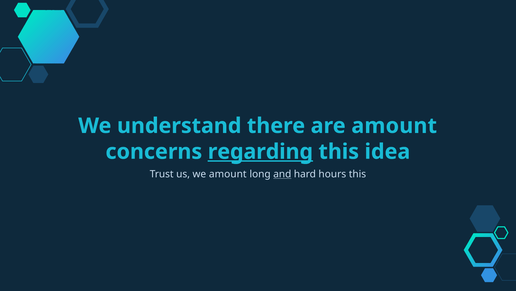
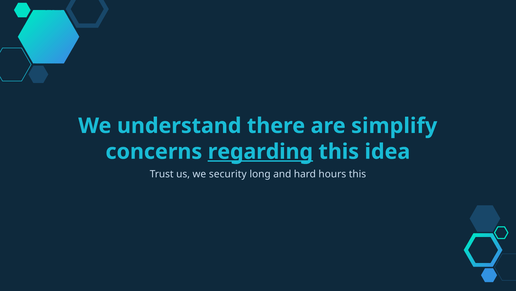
are amount: amount -> simplify
we amount: amount -> security
and underline: present -> none
